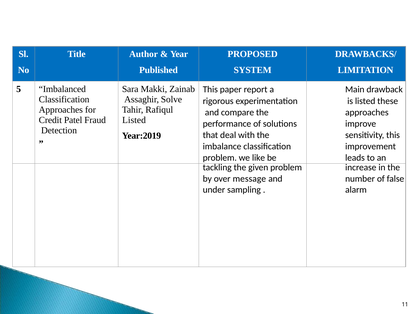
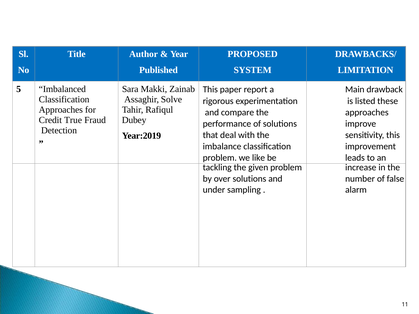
Patel: Patel -> True
Listed at (134, 120): Listed -> Dubey
over message: message -> solutions
